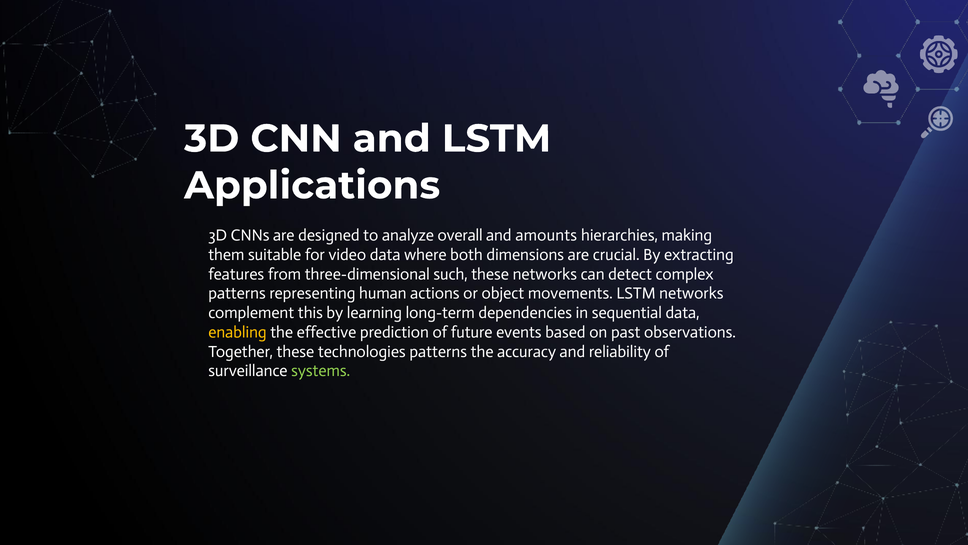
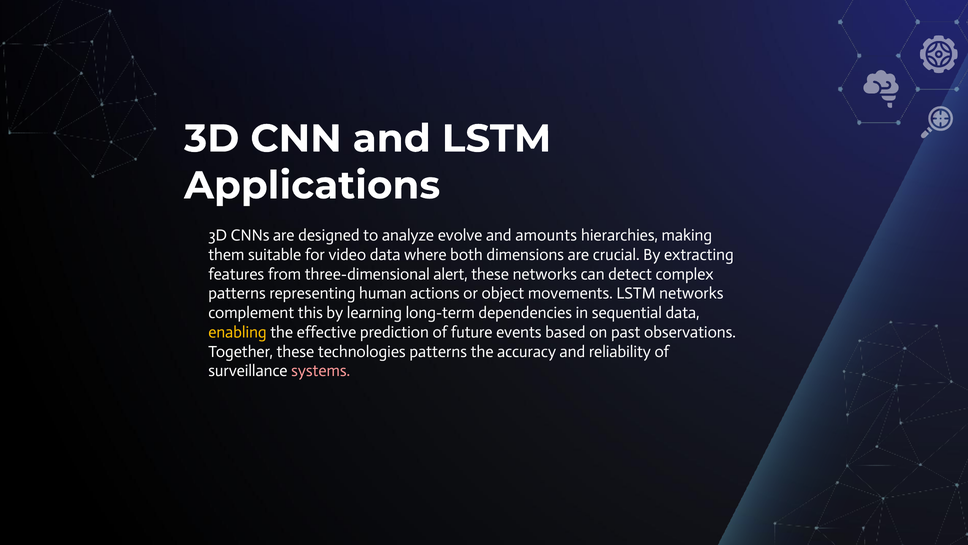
overall: overall -> evolve
such: such -> alert
systems colour: light green -> pink
